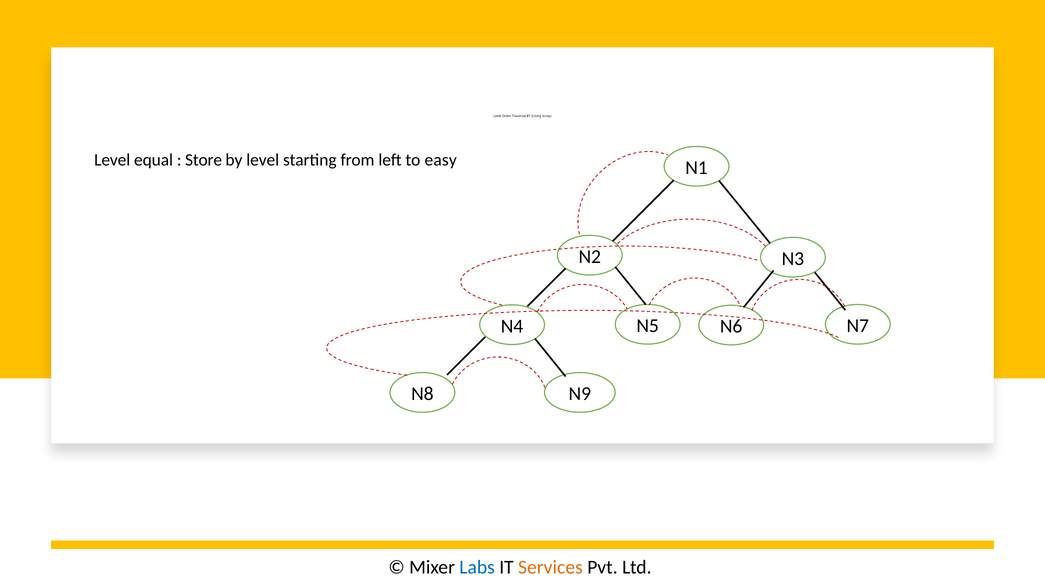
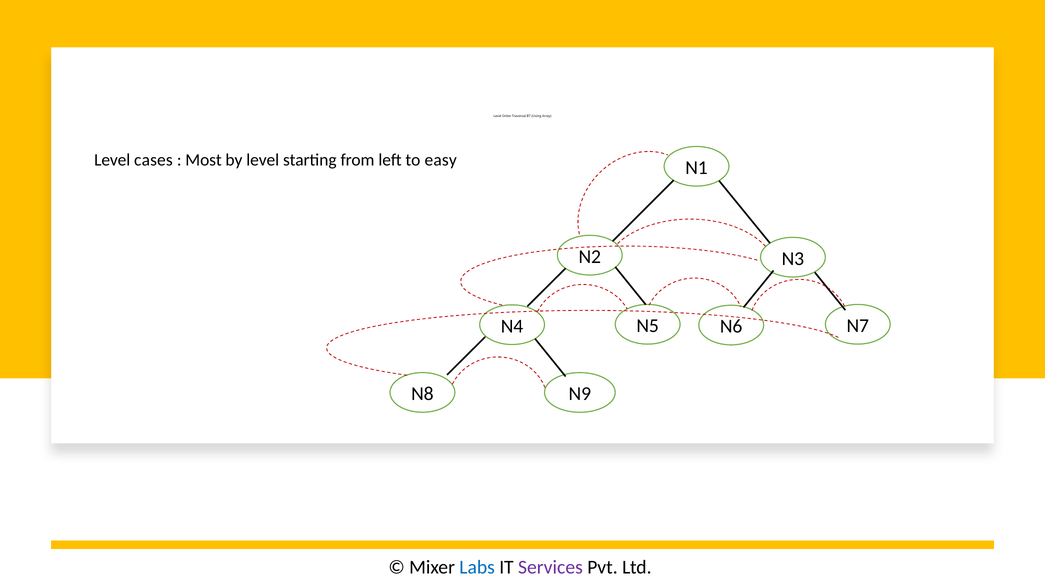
equal: equal -> cases
Store: Store -> Most
Services colour: orange -> purple
